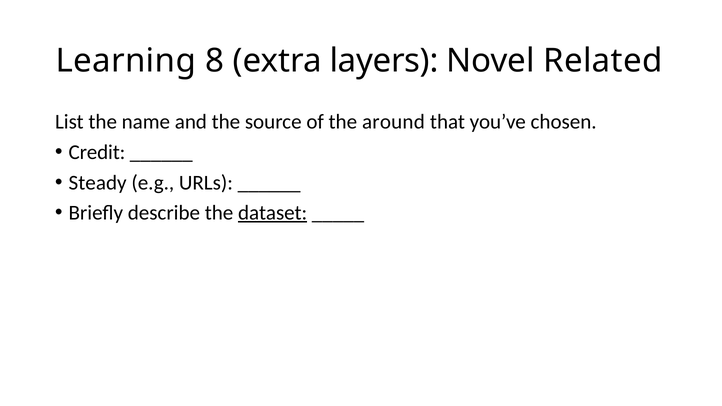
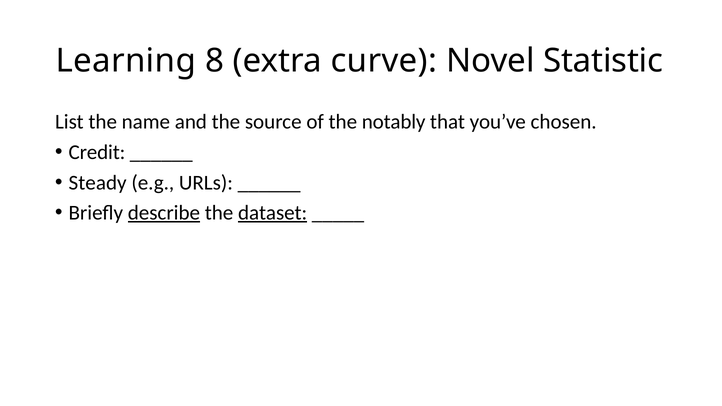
layers: layers -> curve
Related: Related -> Statistic
around: around -> notably
describe underline: none -> present
